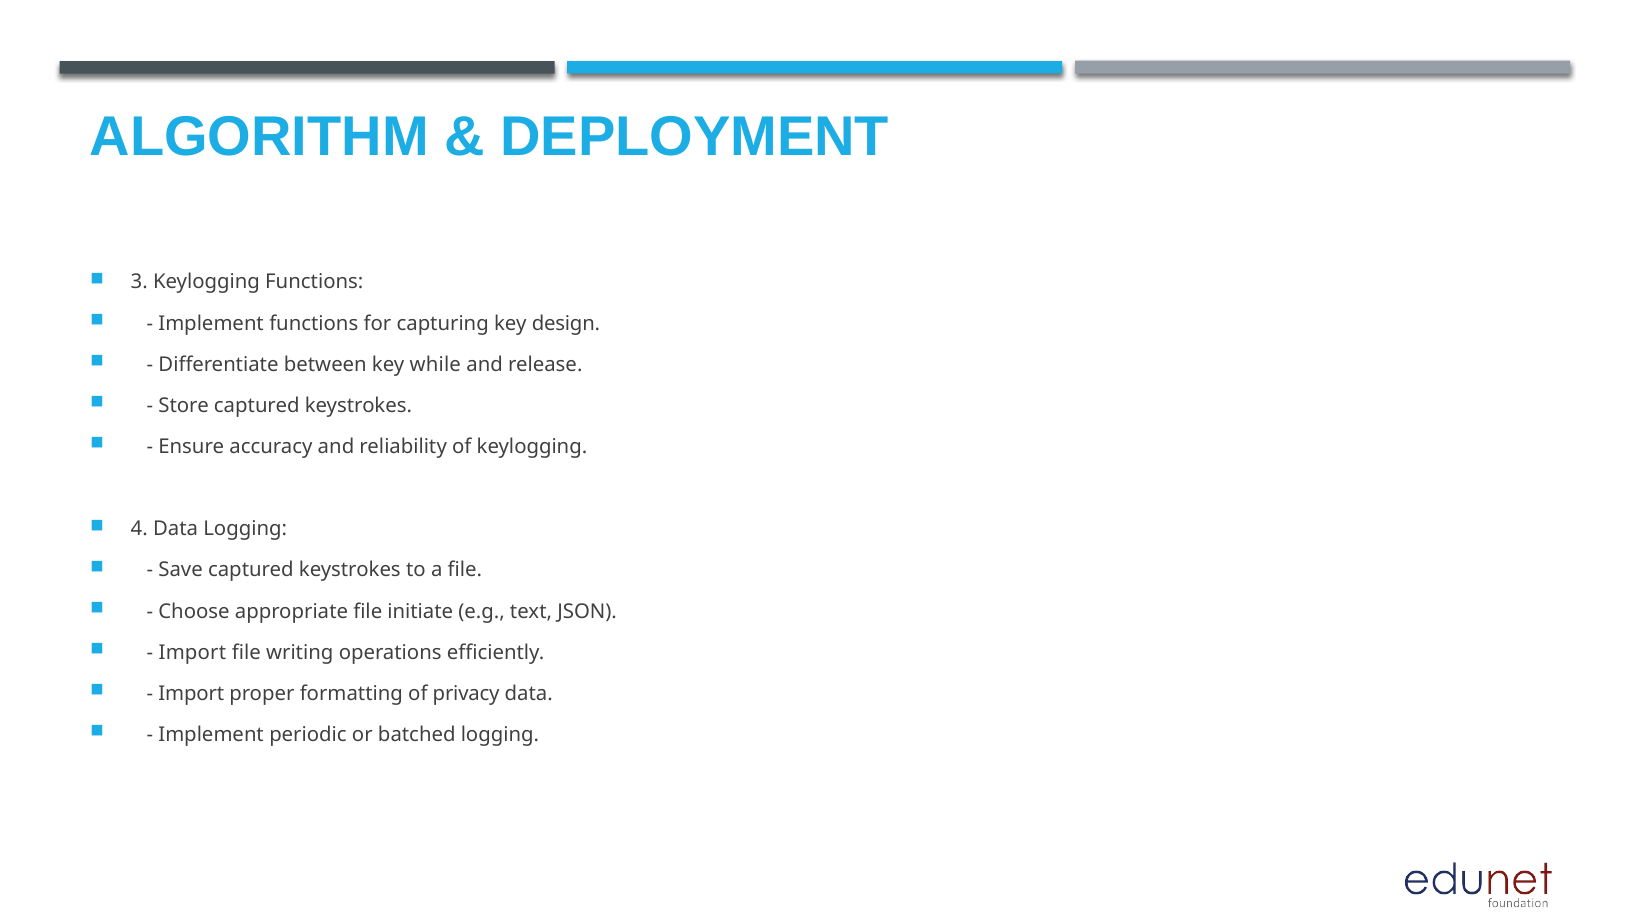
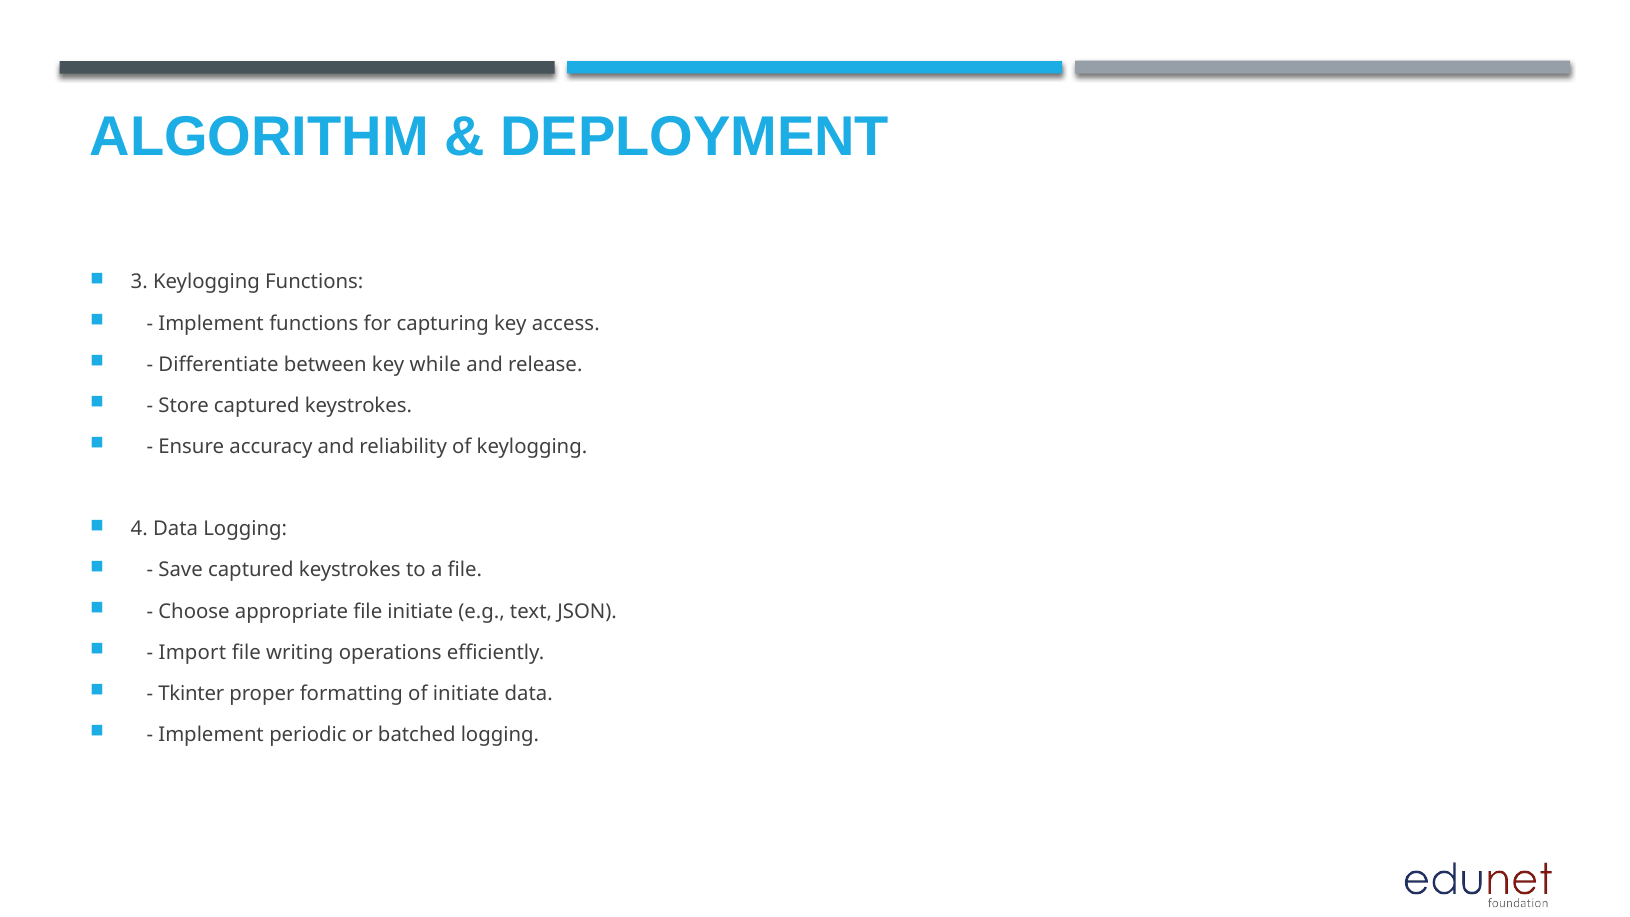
design: design -> access
Import at (191, 694): Import -> Tkinter
of privacy: privacy -> initiate
